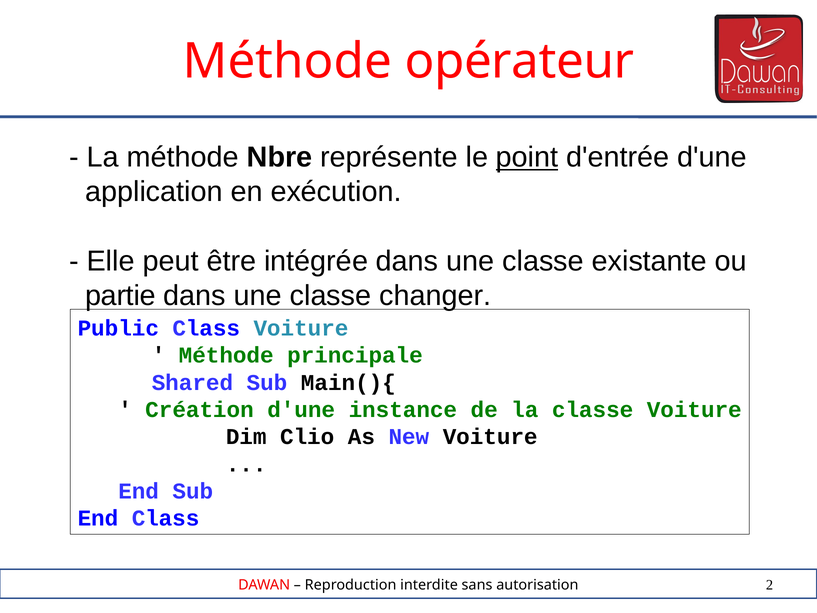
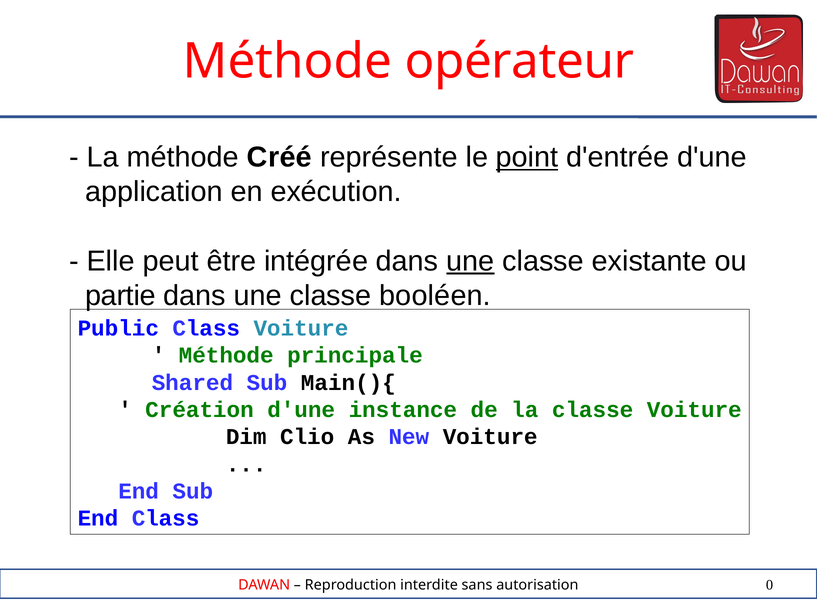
Nbre: Nbre -> Créé
une at (470, 261) underline: none -> present
changer: changer -> booléen
2: 2 -> 0
